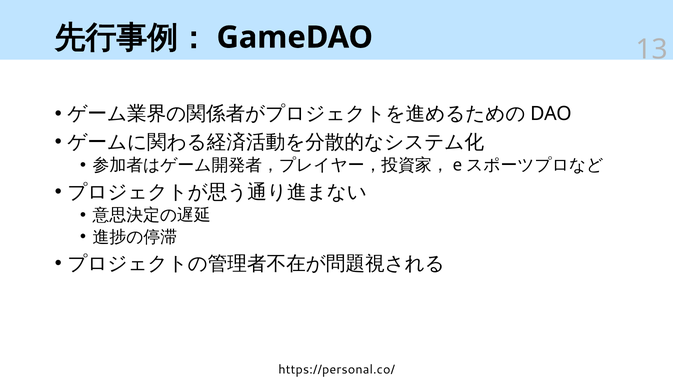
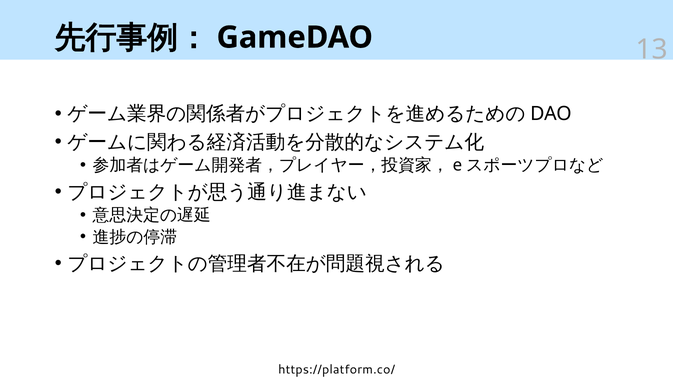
https://personal.co/: https://personal.co/ -> https://platform.co/
